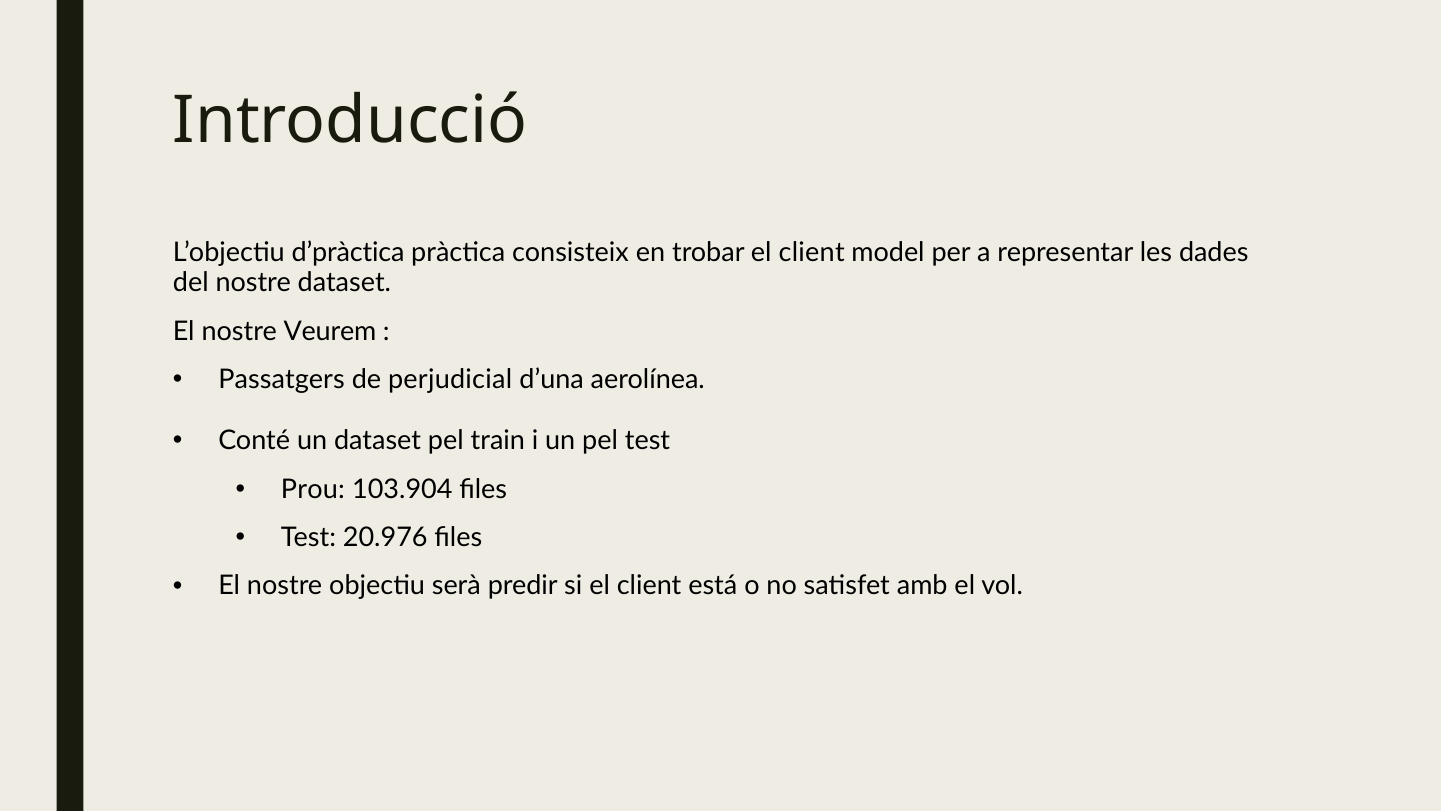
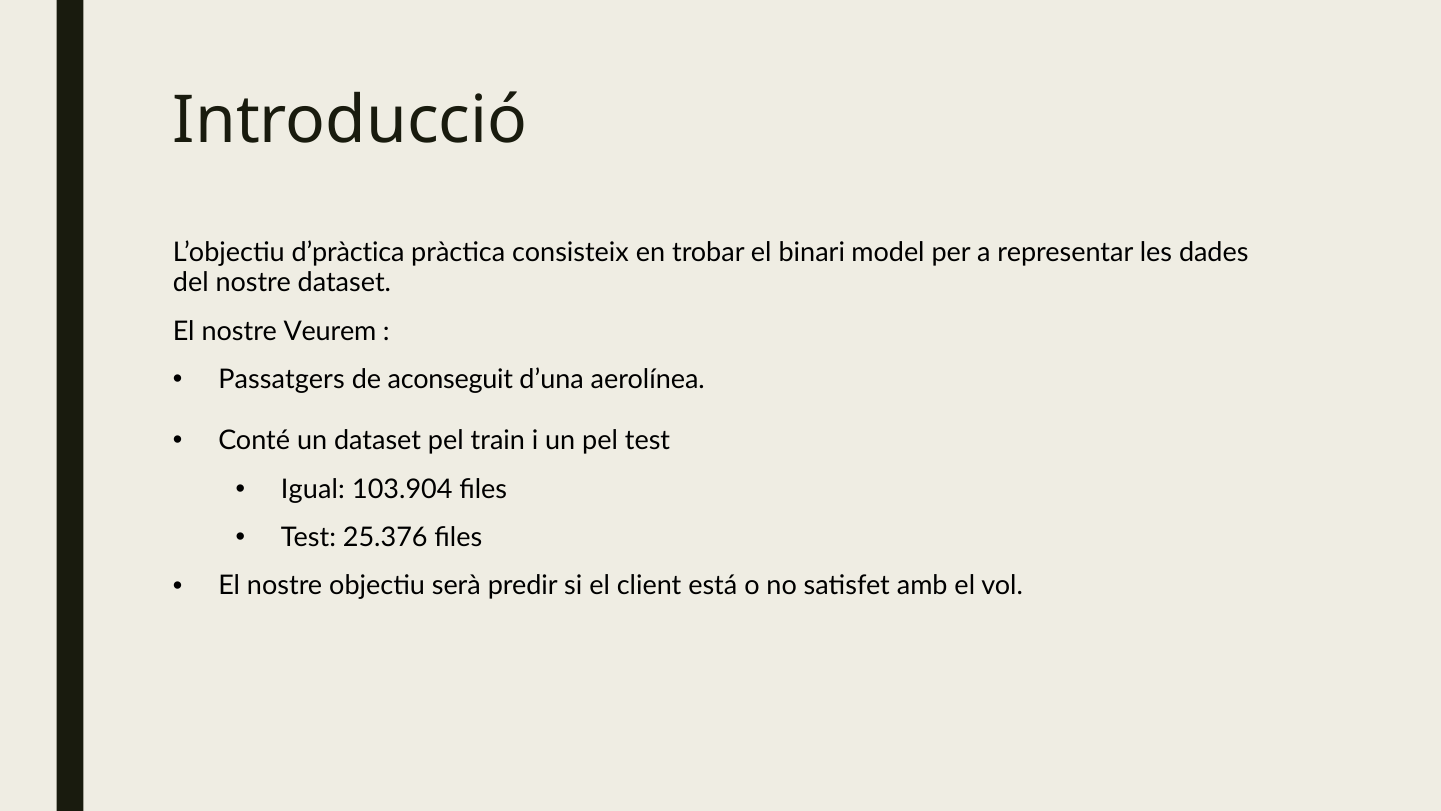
trobar el client: client -> binari
perjudicial: perjudicial -> aconseguit
Prou: Prou -> Igual
20.976: 20.976 -> 25.376
